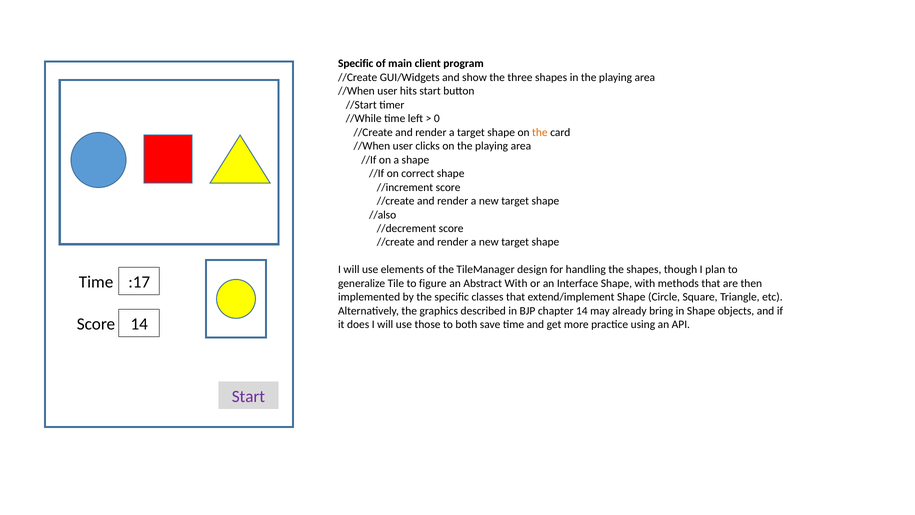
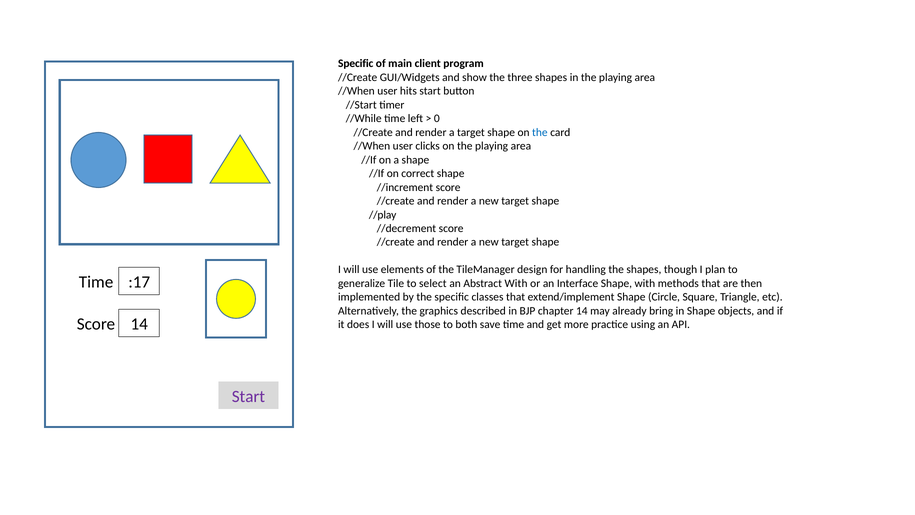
the at (540, 132) colour: orange -> blue
//also: //also -> //play
figure: figure -> select
